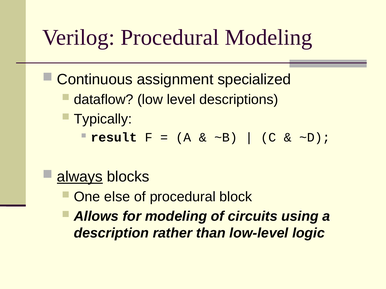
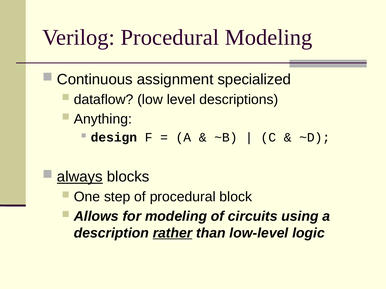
Typically: Typically -> Anything
result: result -> design
else: else -> step
rather underline: none -> present
